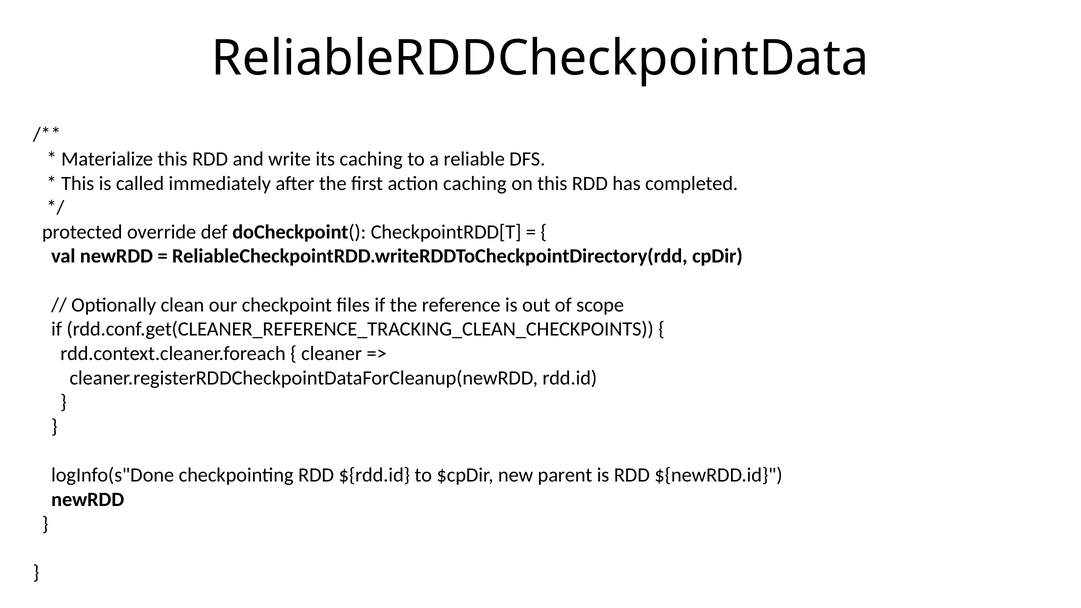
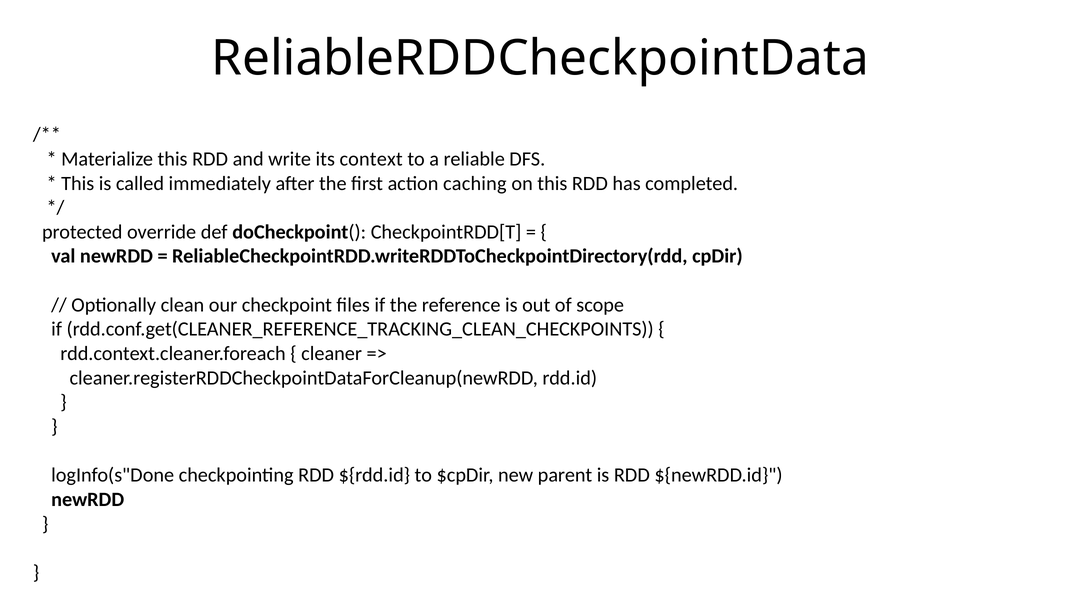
its caching: caching -> context
